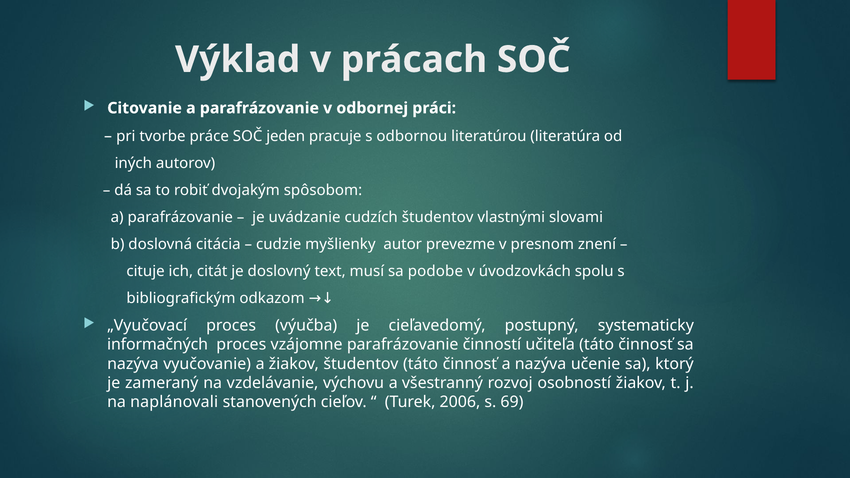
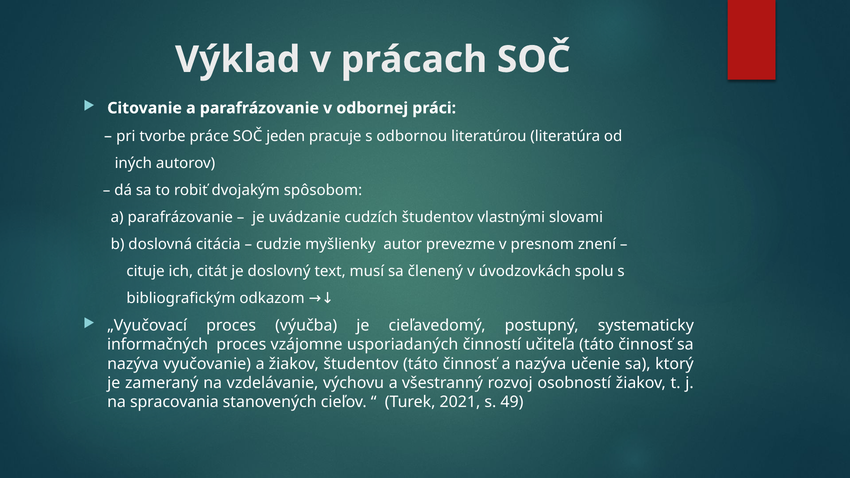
podobe: podobe -> členený
vzájomne parafrázovanie: parafrázovanie -> usporiadaných
naplánovali: naplánovali -> spracovania
2006: 2006 -> 2021
69: 69 -> 49
